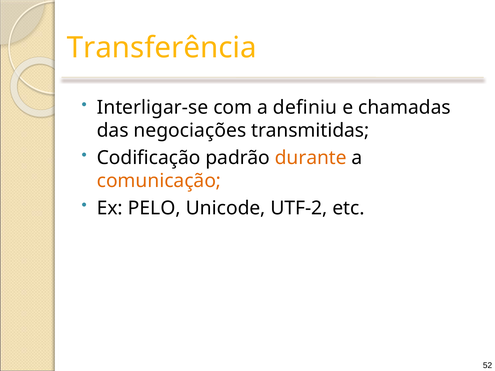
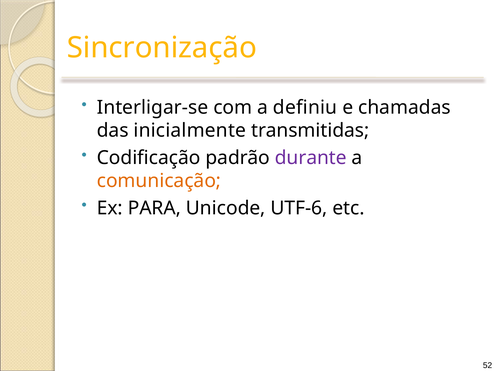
Transferência: Transferência -> Sincronização
negociações: negociações -> inicialmente
durante colour: orange -> purple
PELO: PELO -> PARA
UTF-2: UTF-2 -> UTF-6
